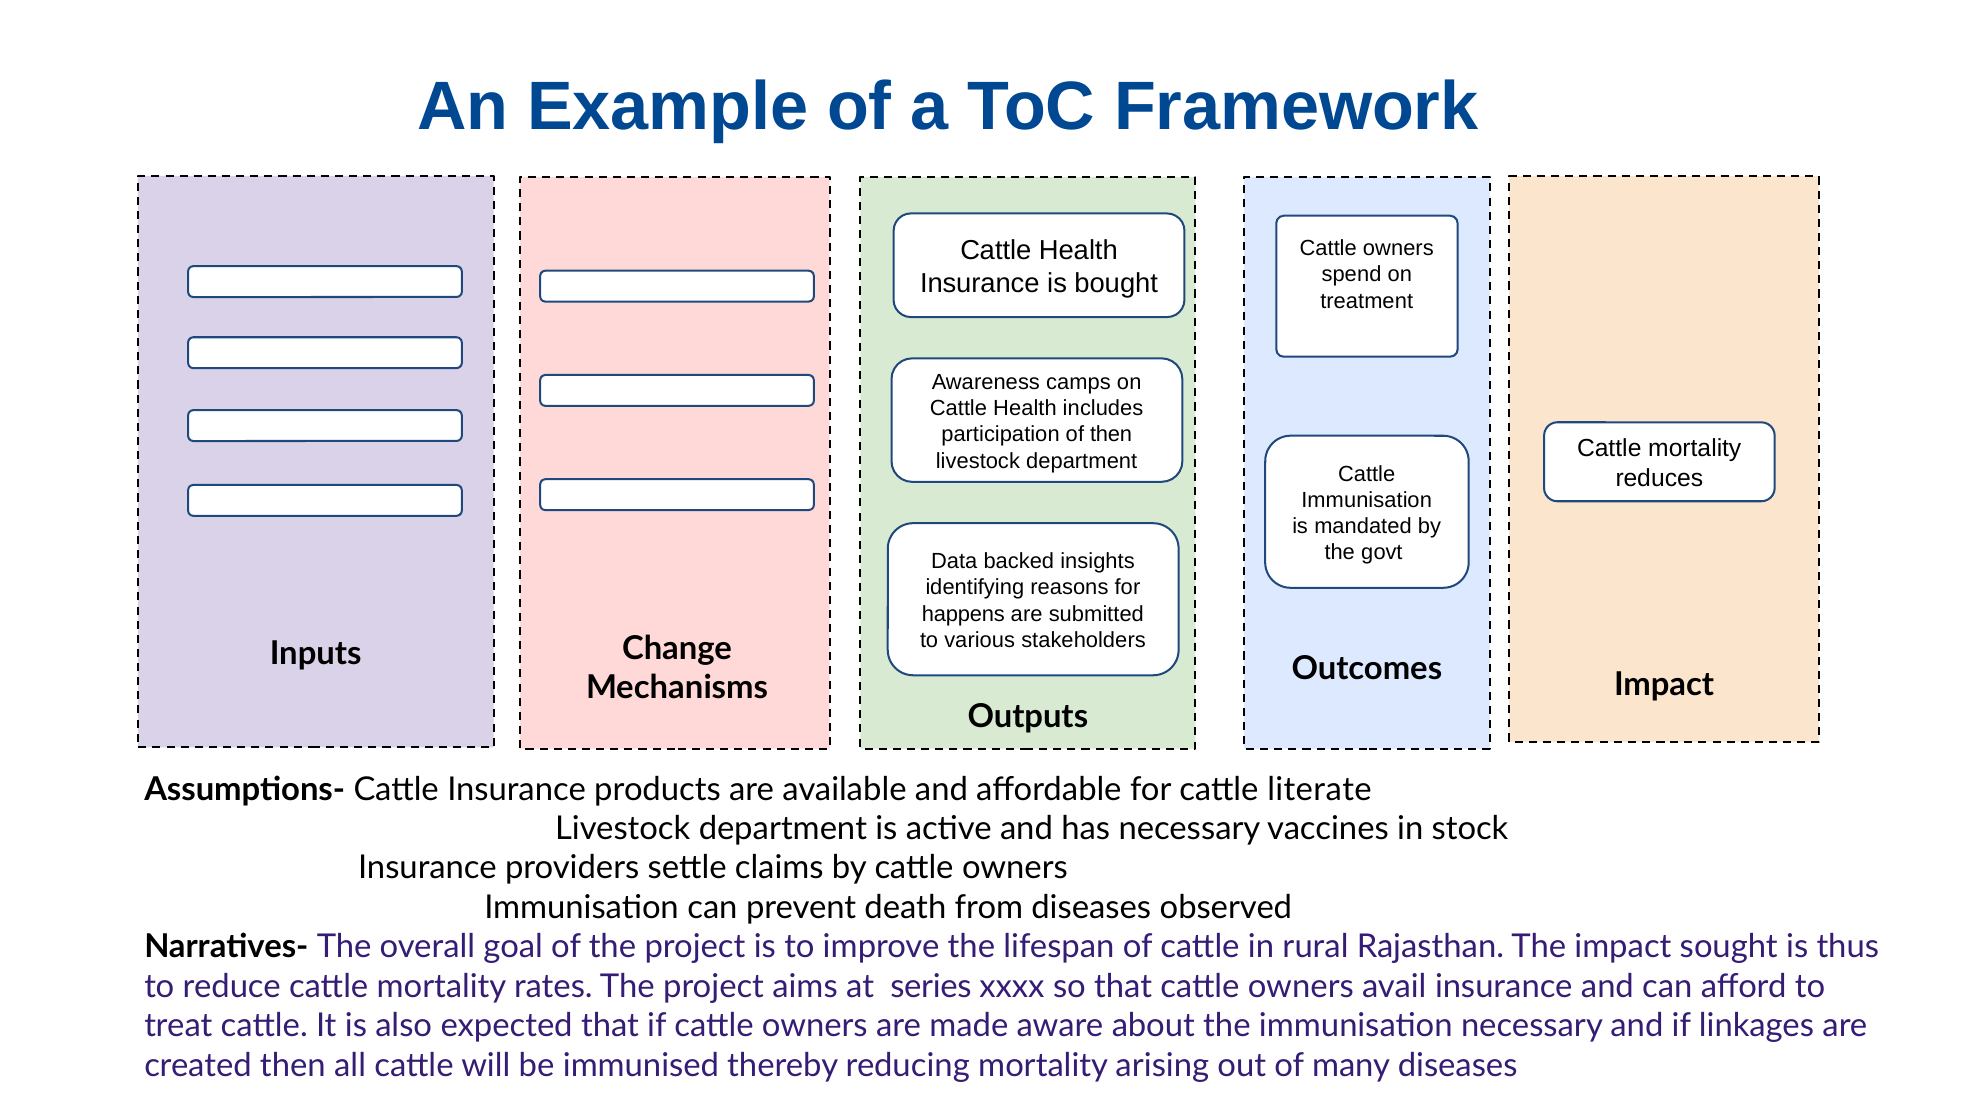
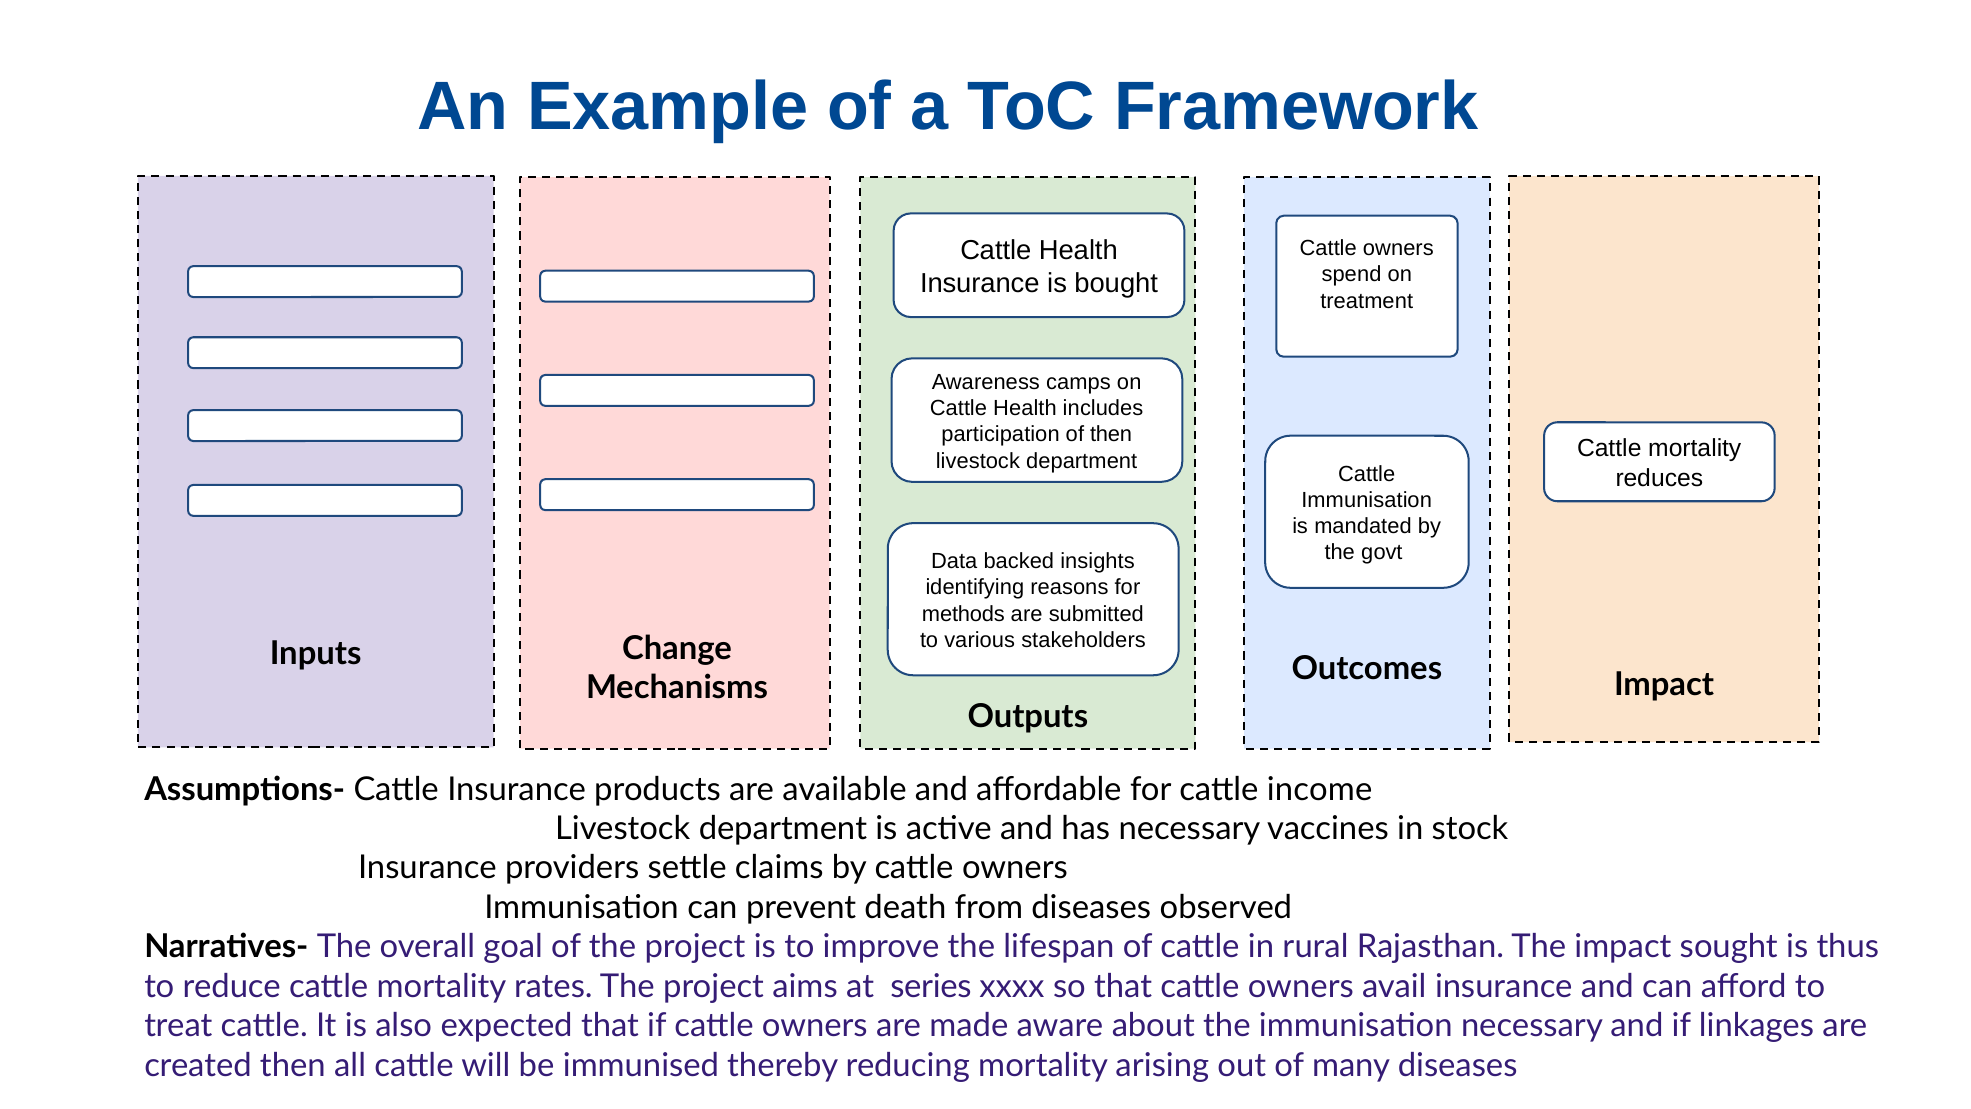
happens: happens -> methods
literate: literate -> income
